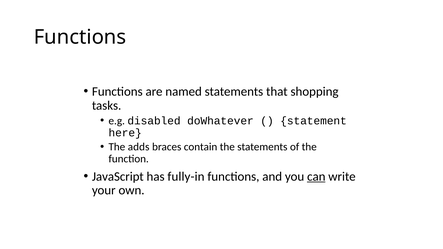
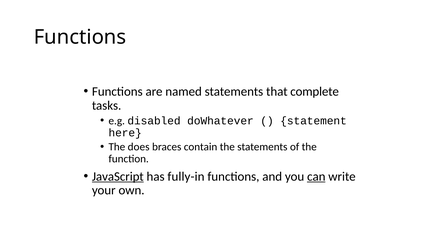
shopping: shopping -> complete
adds: adds -> does
JavaScript underline: none -> present
